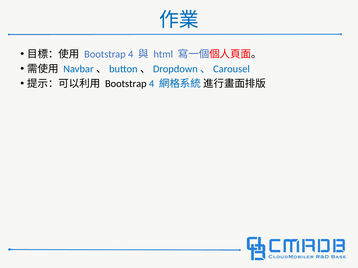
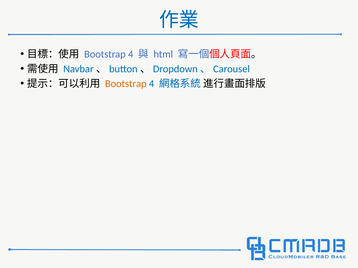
Bootstrap at (126, 84) colour: black -> orange
